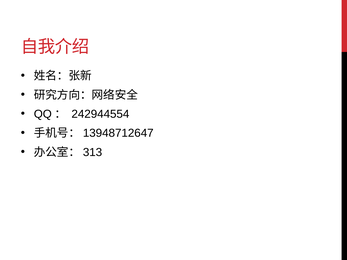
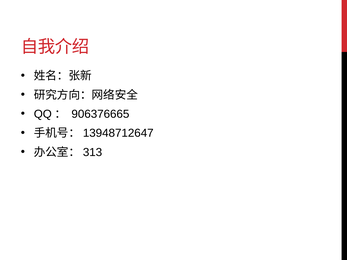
242944554: 242944554 -> 906376665
